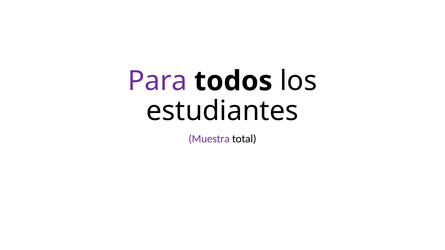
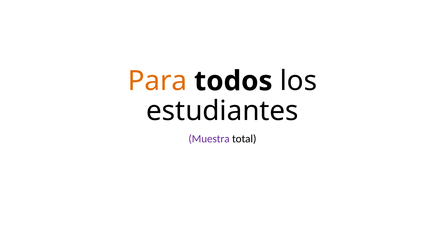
Para colour: purple -> orange
